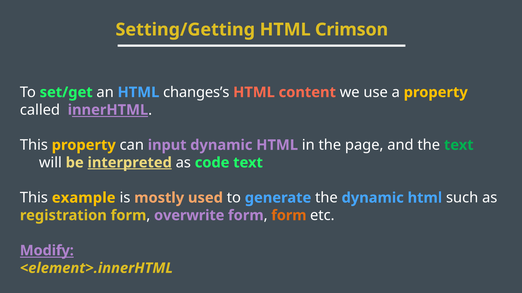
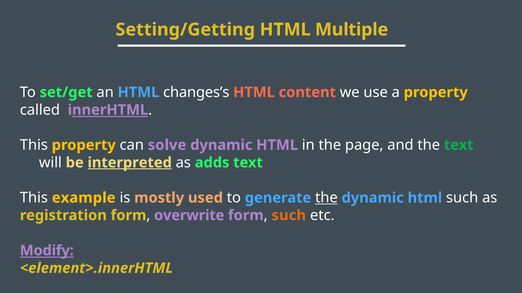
Crimson: Crimson -> Multiple
input: input -> solve
code: code -> adds
the at (326, 198) underline: none -> present
form at (289, 216): form -> such
